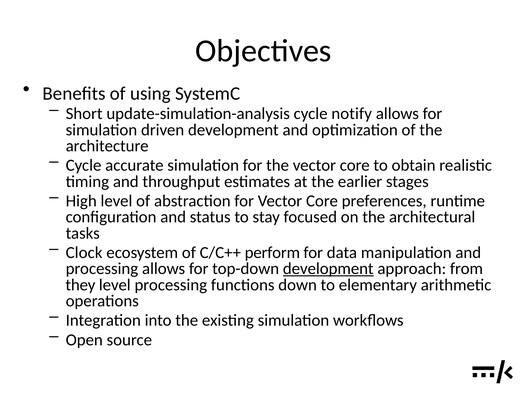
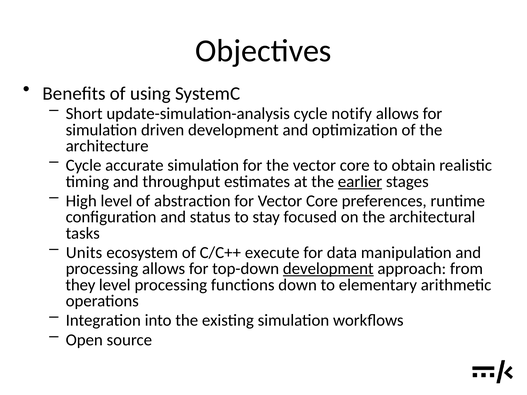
earlier underline: none -> present
Clock: Clock -> Units
perform: perform -> execute
